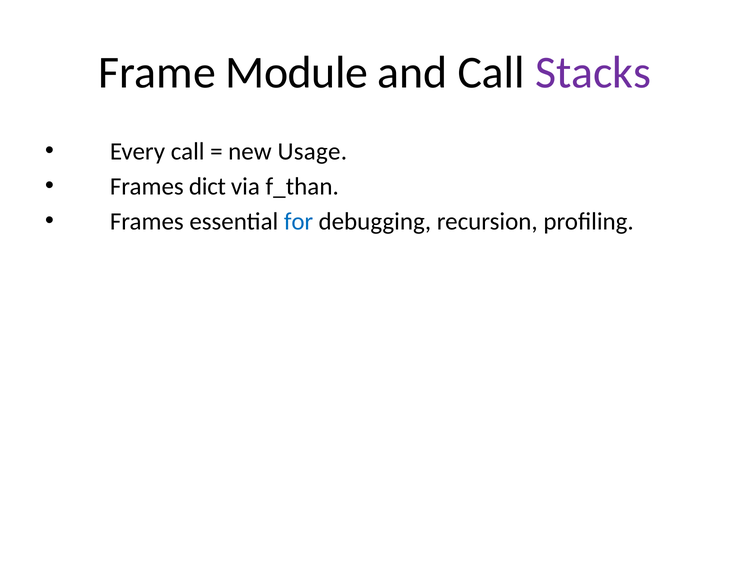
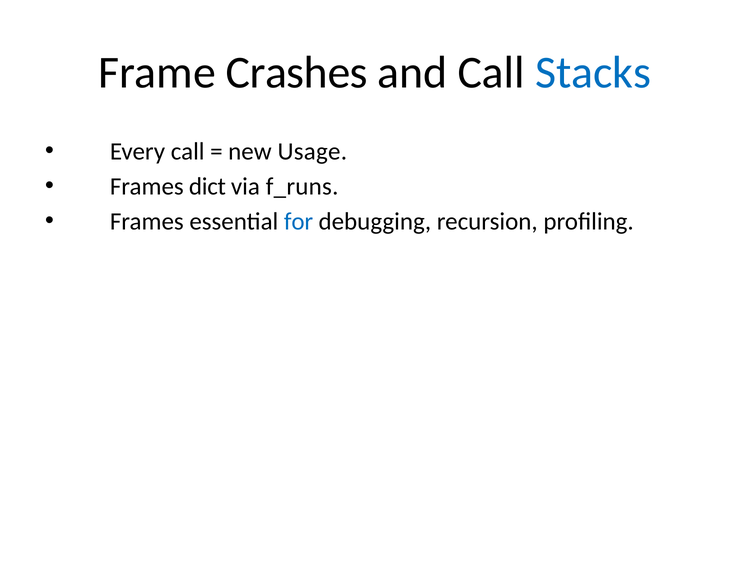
Module: Module -> Crashes
Stacks colour: purple -> blue
f_than: f_than -> f_runs
